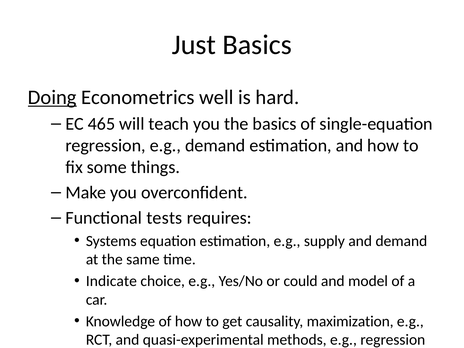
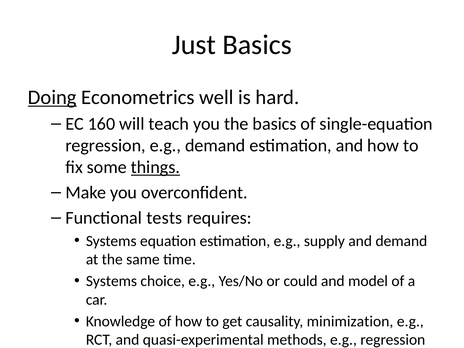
465: 465 -> 160
things underline: none -> present
Indicate at (111, 281): Indicate -> Systems
maximization: maximization -> minimization
